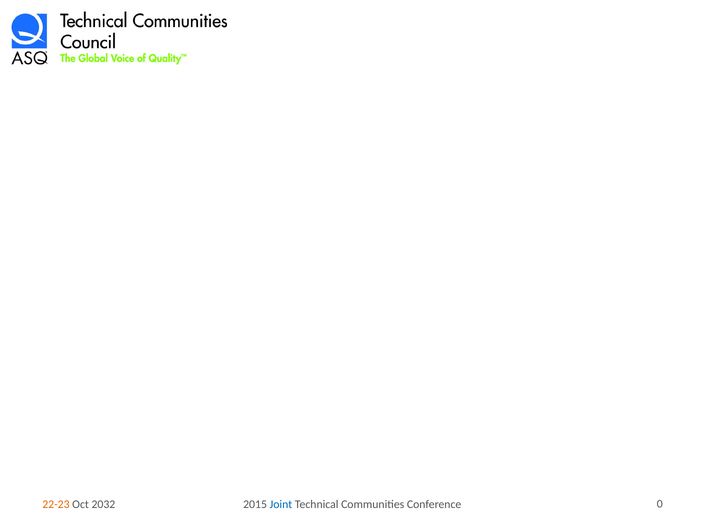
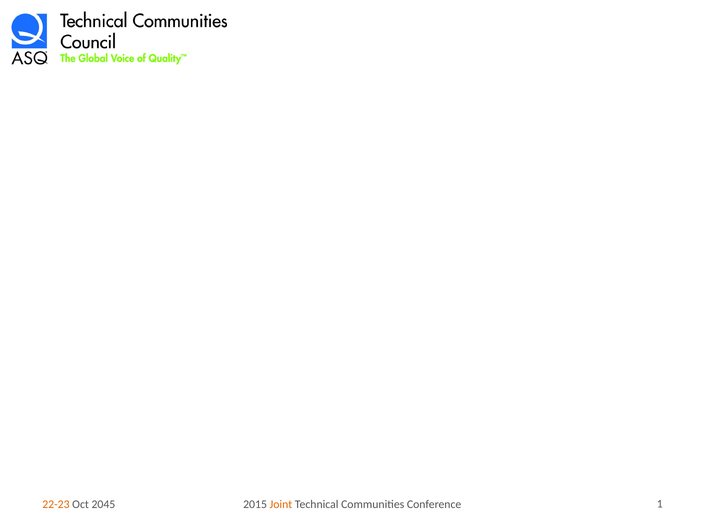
2032: 2032 -> 2045
Joint colour: blue -> orange
0: 0 -> 1
